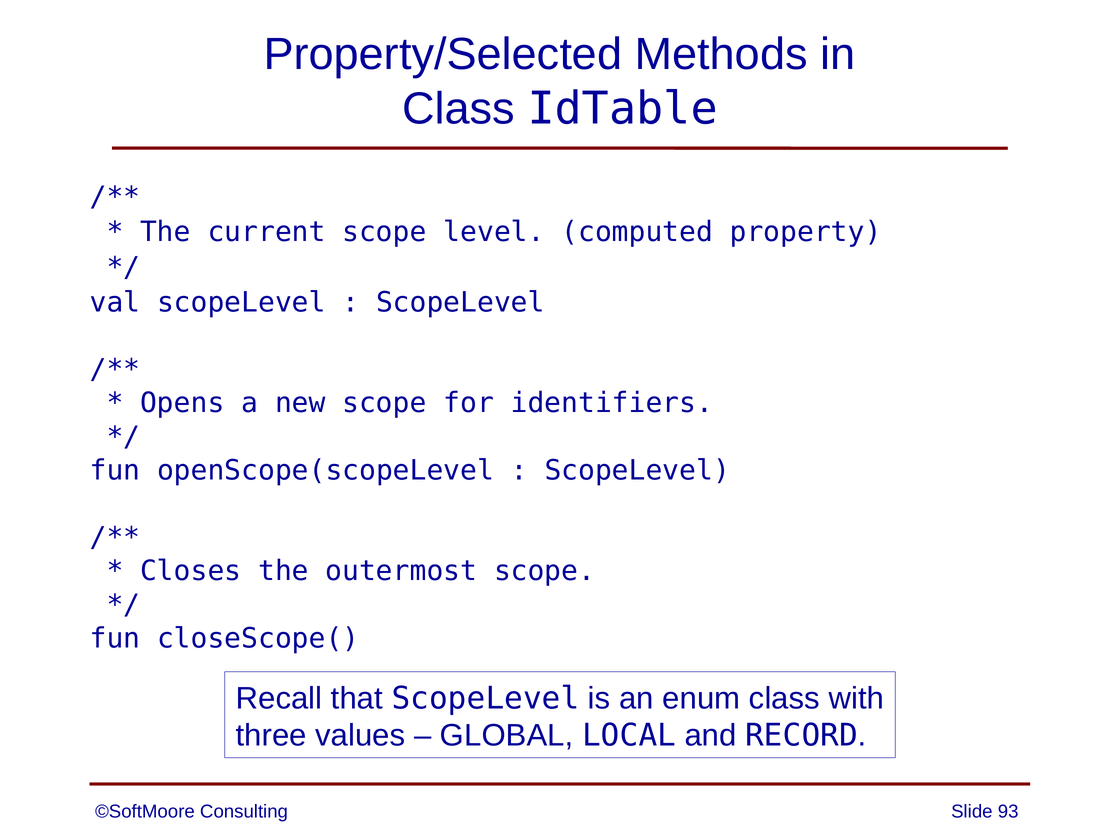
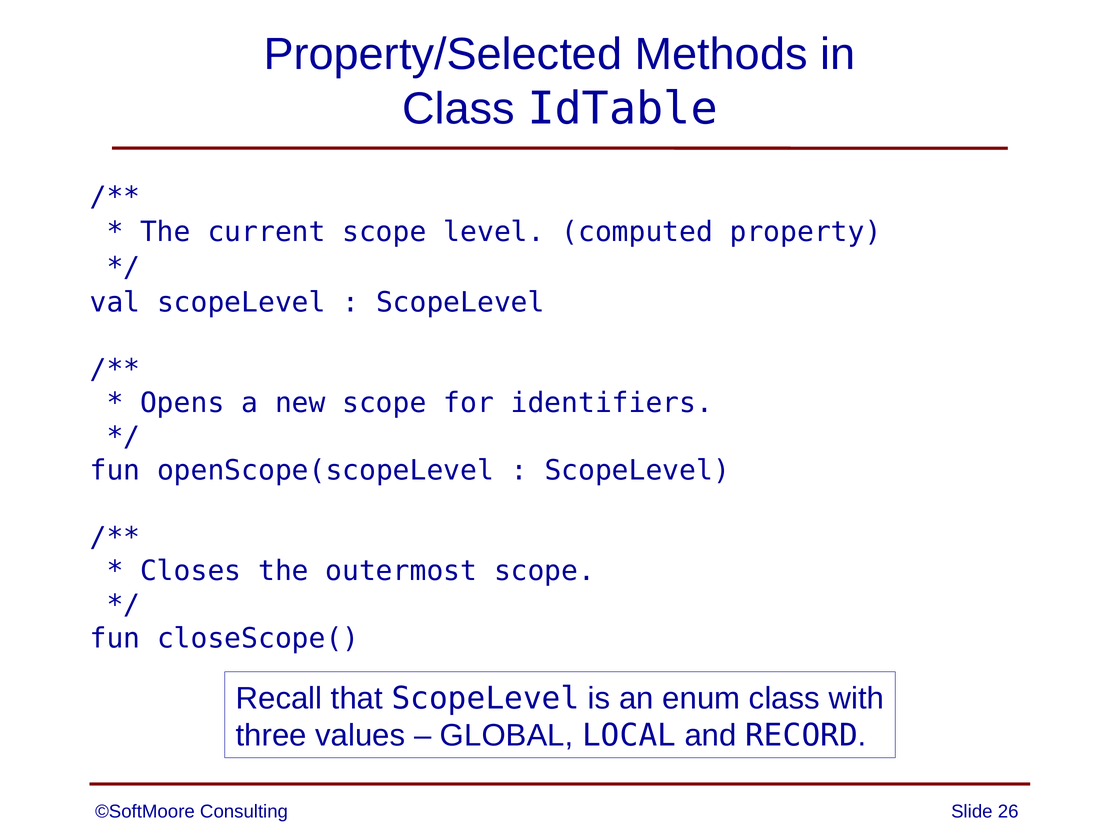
93: 93 -> 26
